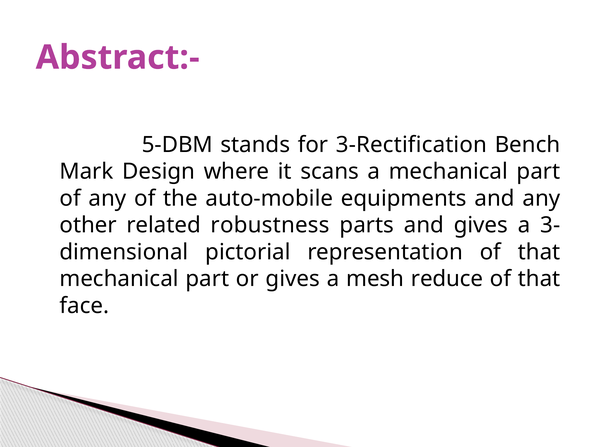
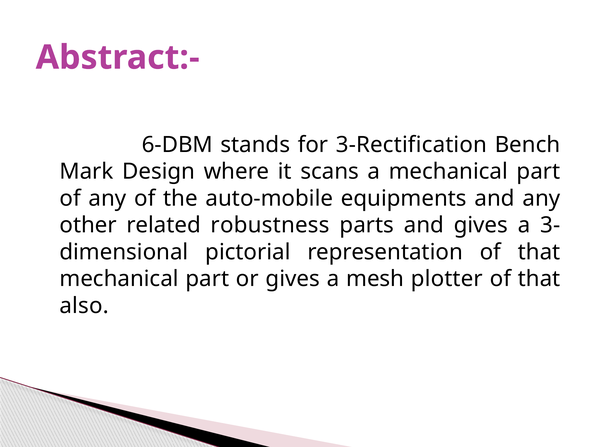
5-DBM: 5-DBM -> 6-DBM
reduce: reduce -> plotter
face: face -> also
